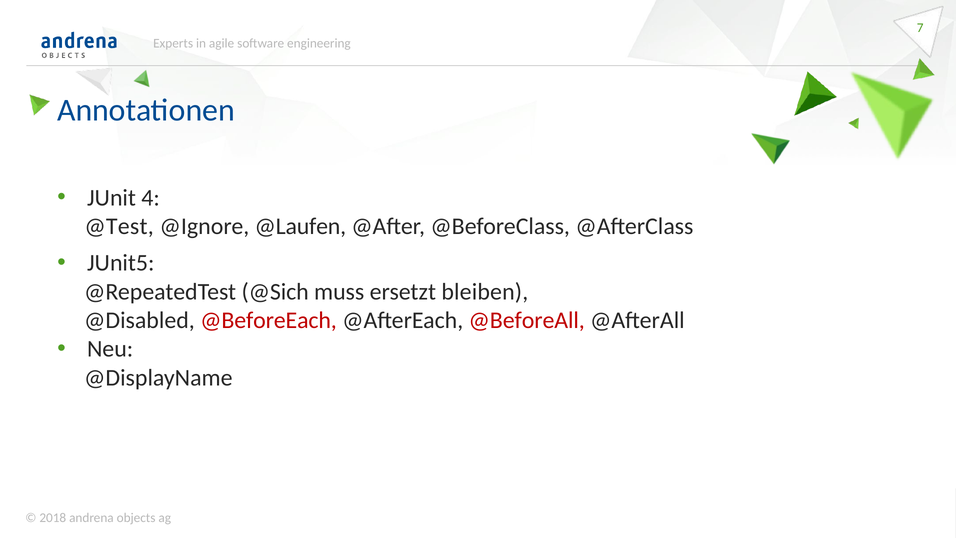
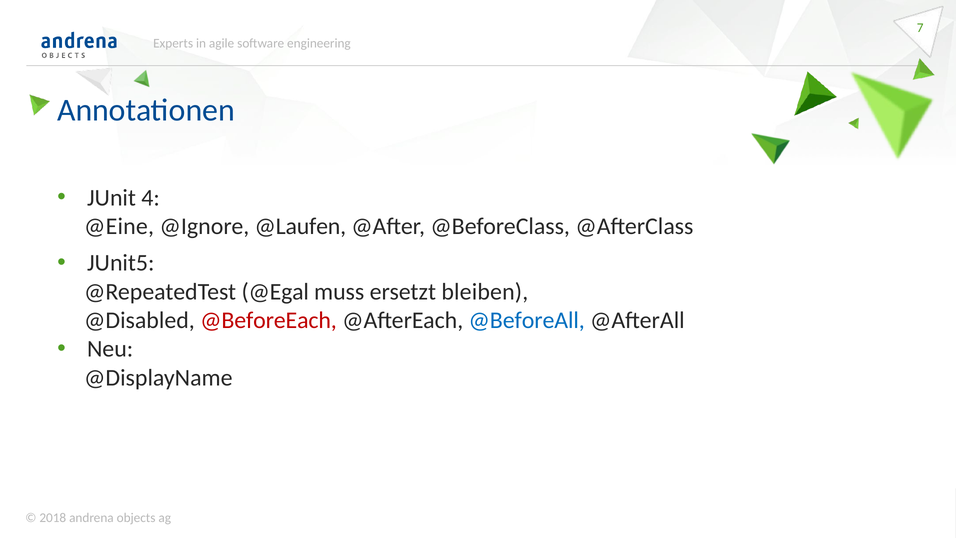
@Test: @Test -> @Eine
@Sich: @Sich -> @Egal
@BeforeAll colour: red -> blue
